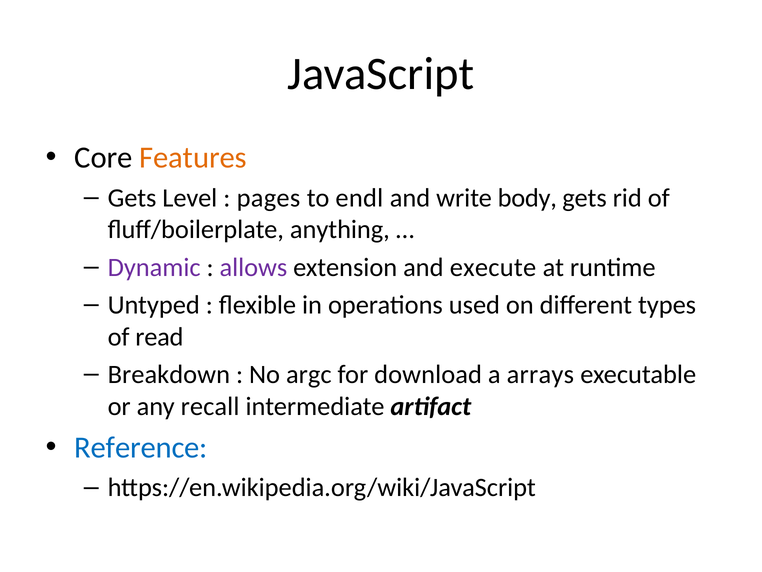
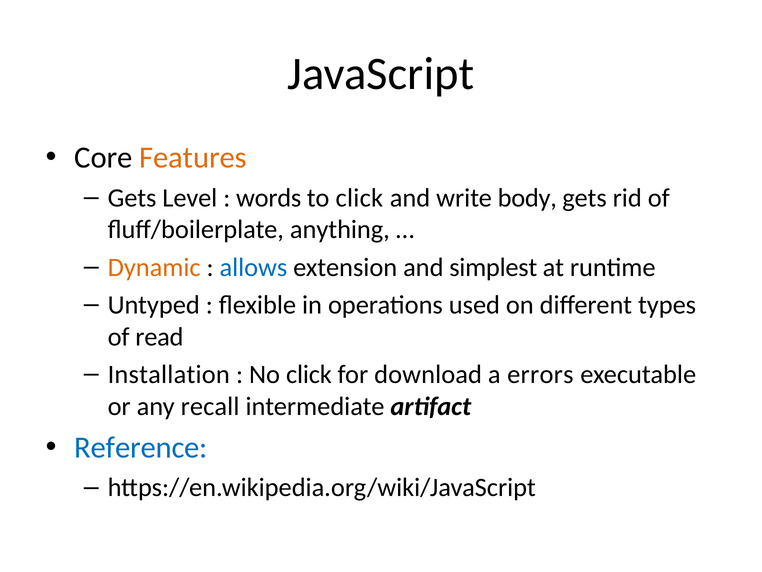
pages: pages -> words
to endl: endl -> click
Dynamic colour: purple -> orange
allows colour: purple -> blue
execute: execute -> simplest
Breakdown: Breakdown -> Installation
No argc: argc -> click
arrays: arrays -> errors
